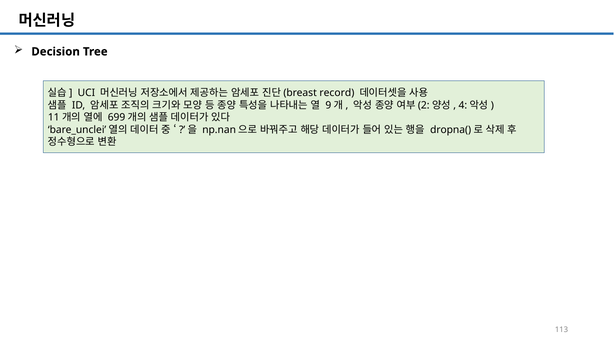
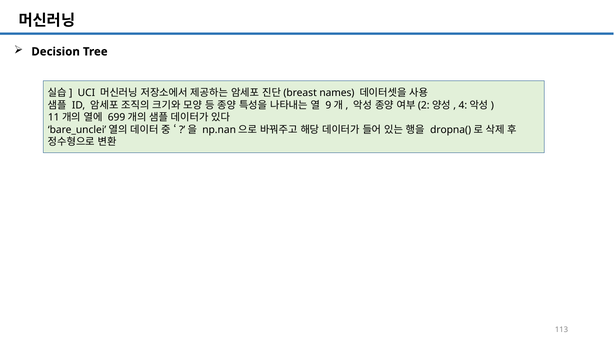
record: record -> names
